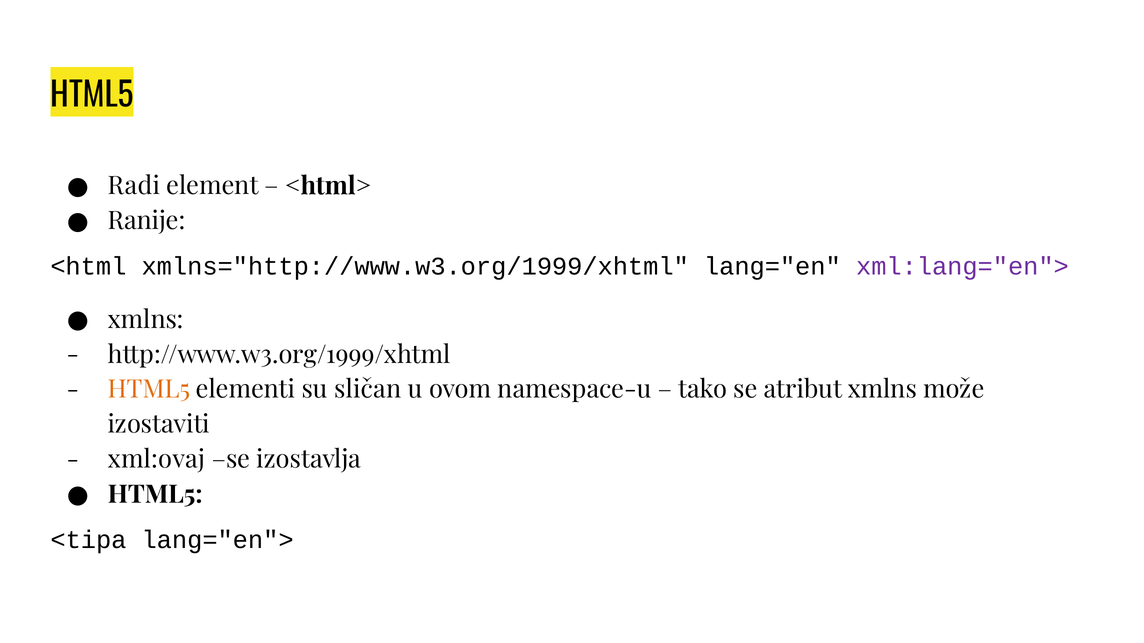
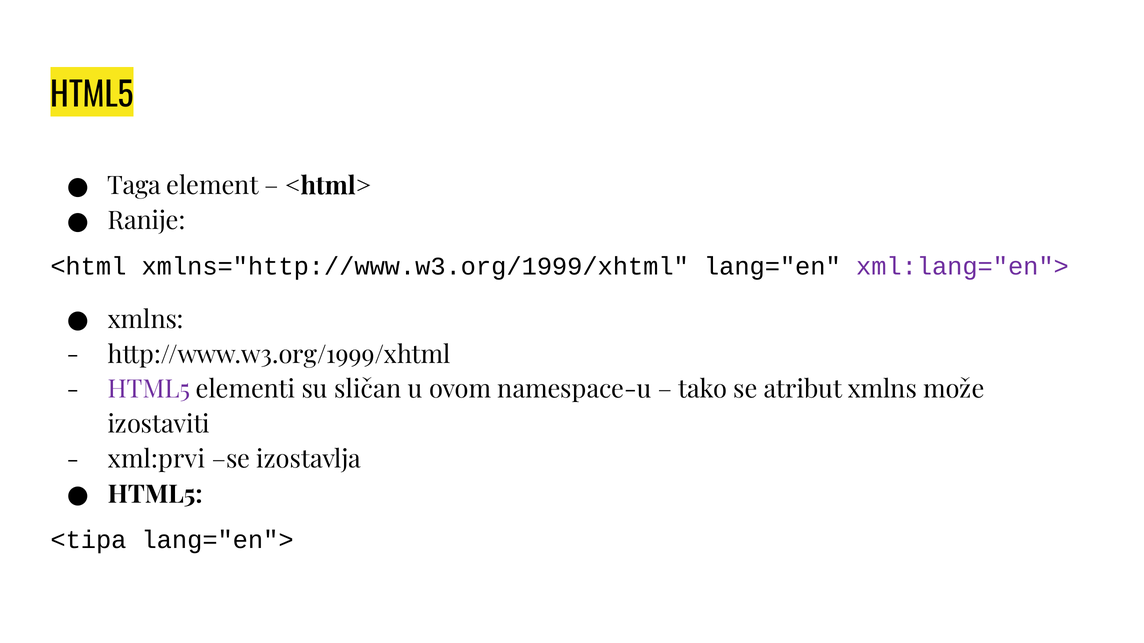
Radi: Radi -> Taga
HTML5 at (149, 390) colour: orange -> purple
xml:ovaj: xml:ovaj -> xml:prvi
